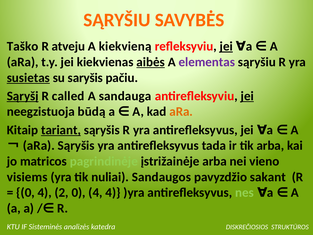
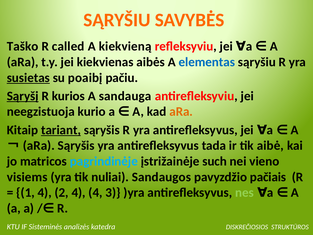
atveju: atveju -> called
jei at (226, 46) underline: present -> none
aibės underline: present -> none
elementas colour: purple -> blue
saryšis: saryšis -> poaibį
called: called -> kurios
jei at (247, 96) underline: present -> none
būdą: būdą -> kurio
tik arba: arba -> aibė
pagrindinėje colour: light green -> light blue
įstrižainėje arba: arba -> such
sakant: sakant -> pačiais
0 at (25, 192): 0 -> 1
2 0: 0 -> 4
4 4: 4 -> 3
